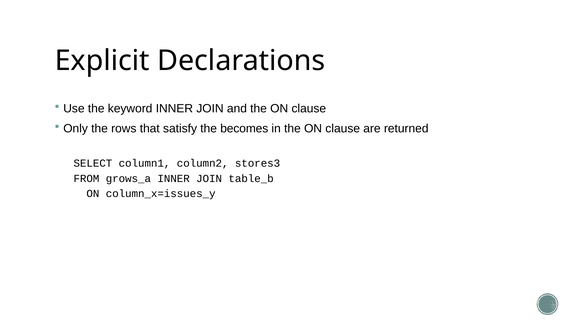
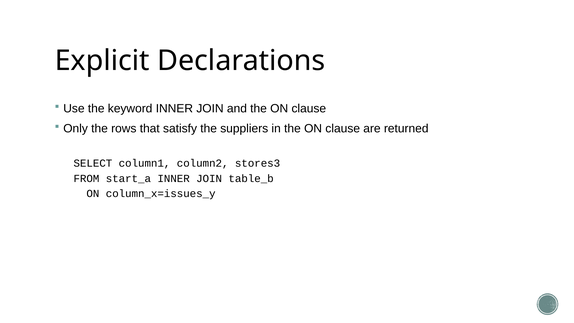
becomes: becomes -> suppliers
grows_a: grows_a -> start_a
